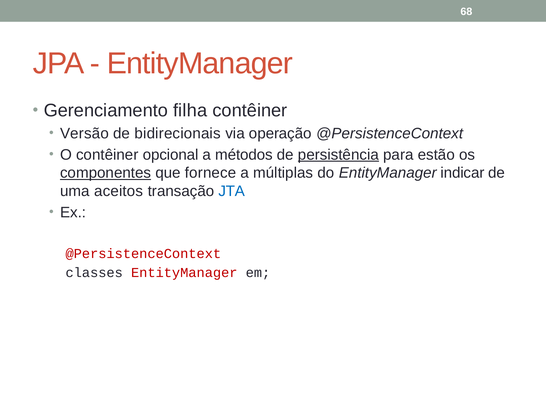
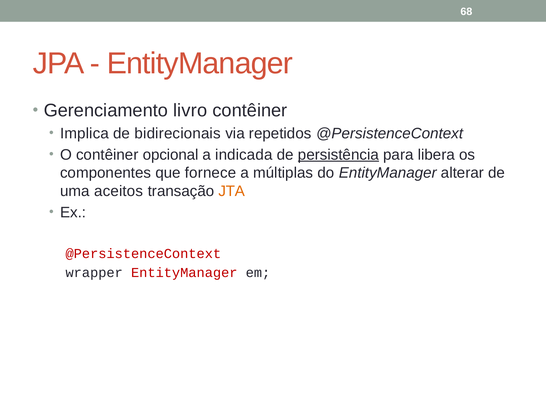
filha: filha -> livro
Versão: Versão -> Implica
operação: operação -> repetidos
métodos: métodos -> indicada
estão: estão -> libera
componentes underline: present -> none
indicar: indicar -> alterar
JTA colour: blue -> orange
classes: classes -> wrapper
